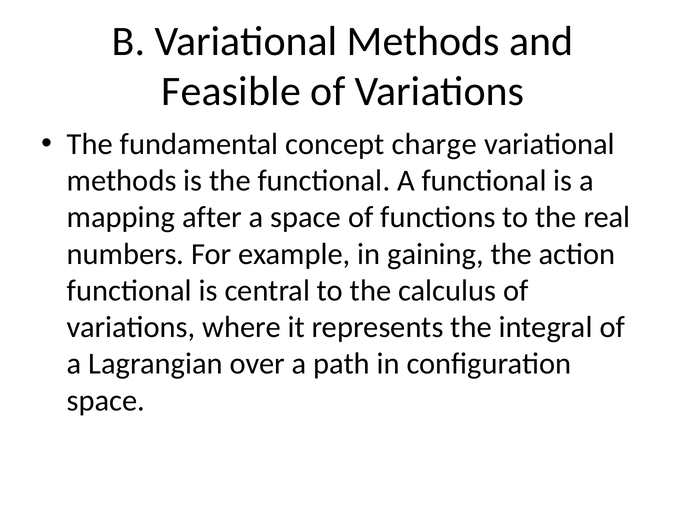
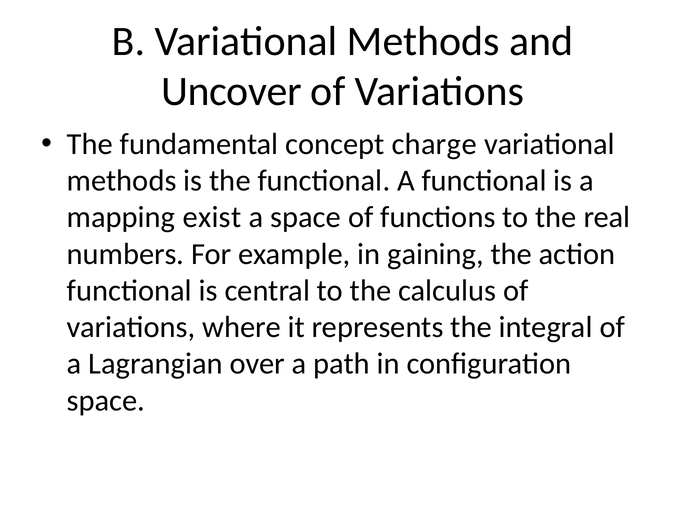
Feasible: Feasible -> Uncover
after: after -> exist
